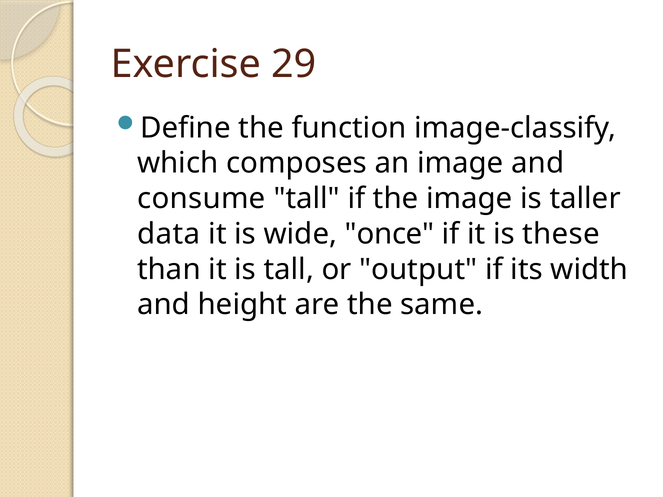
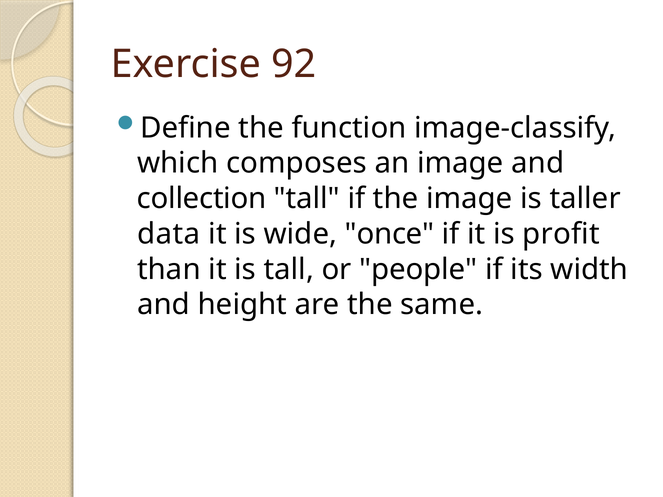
29: 29 -> 92
consume: consume -> collection
these: these -> profit
output: output -> people
